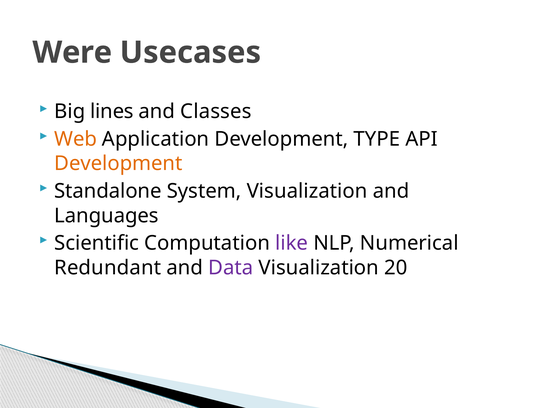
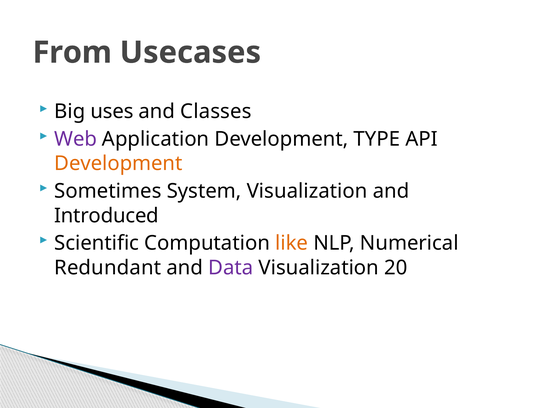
Were: Were -> From
lines: lines -> uses
Web colour: orange -> purple
Standalone: Standalone -> Sometimes
Languages: Languages -> Introduced
like colour: purple -> orange
